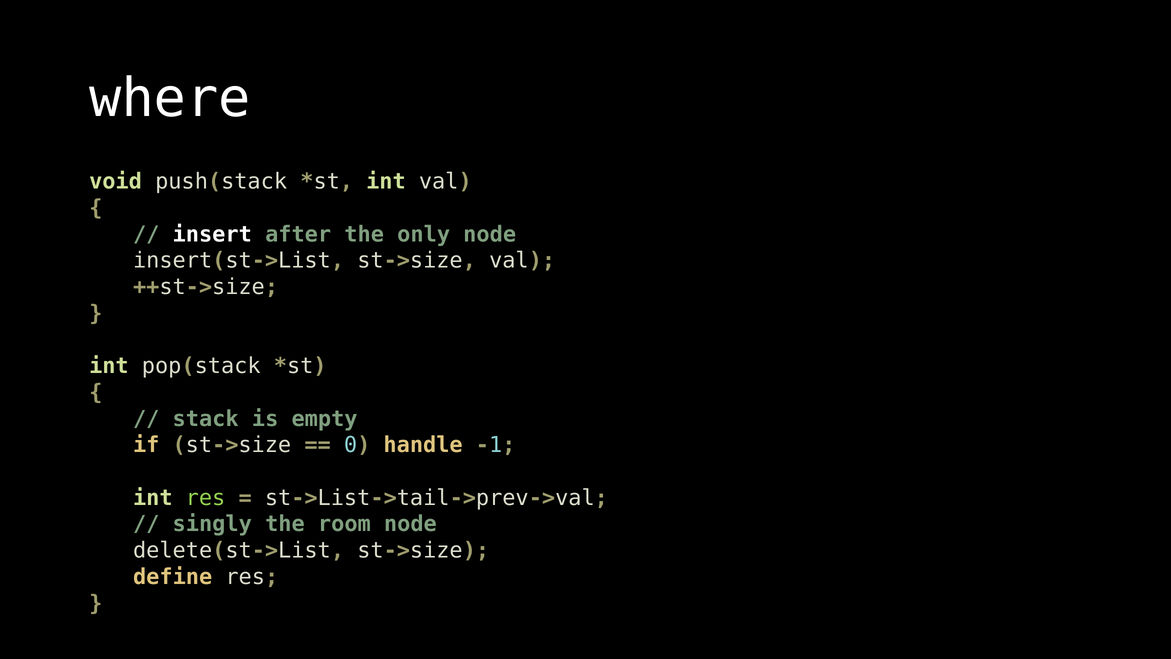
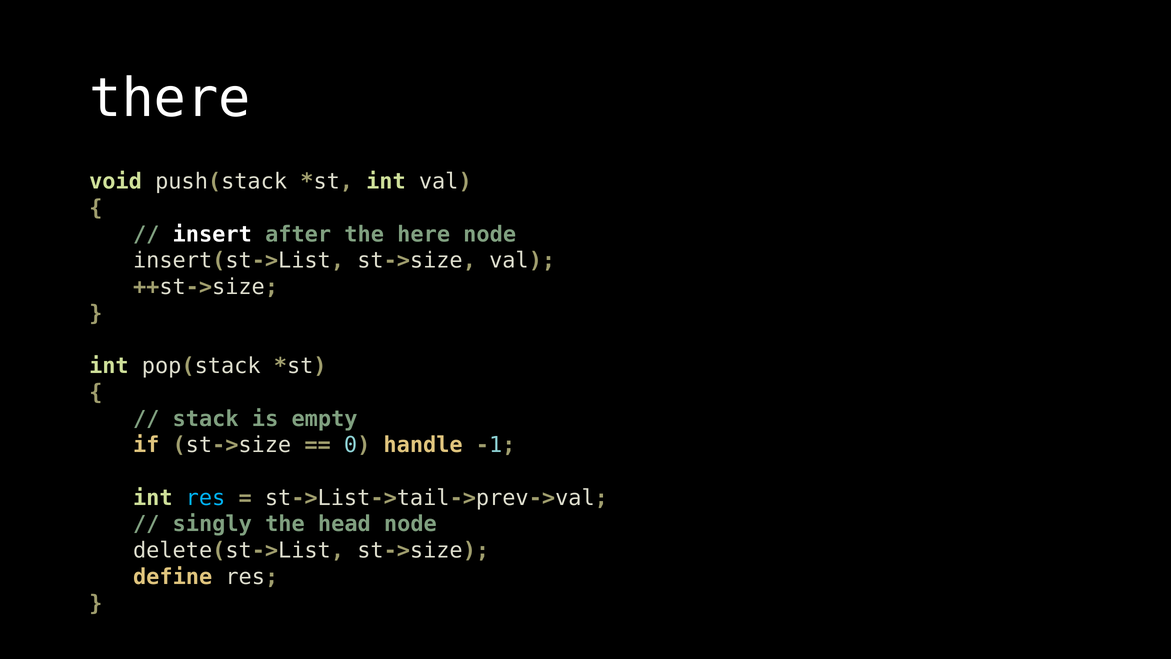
where: where -> there
only: only -> here
res at (206, 498) colour: light green -> light blue
room: room -> head
